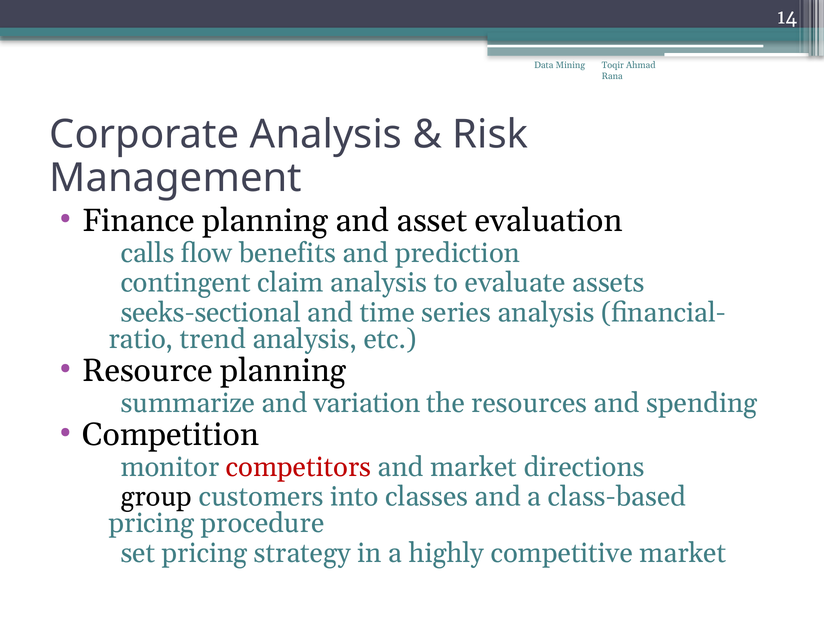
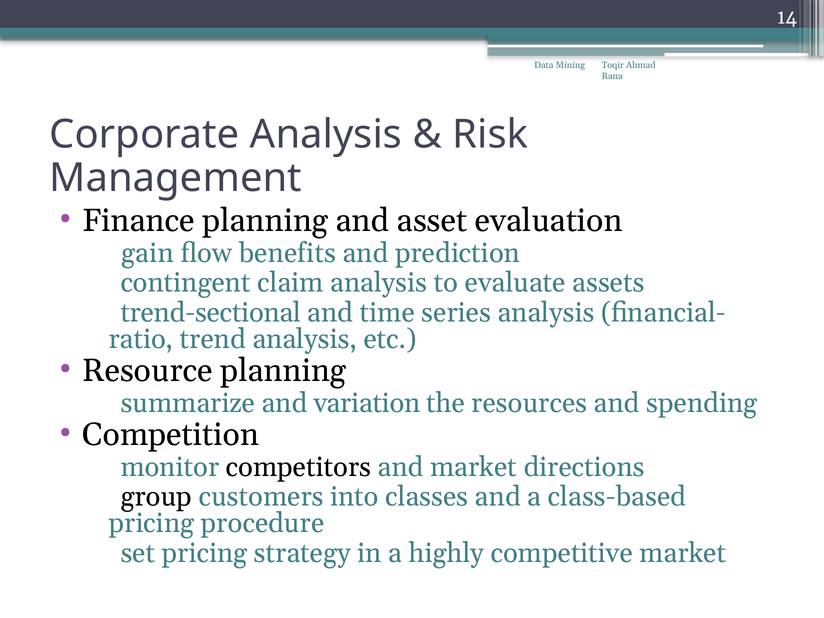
calls: calls -> gain
seeks-sectional: seeks-sectional -> trend-sectional
competitors colour: red -> black
